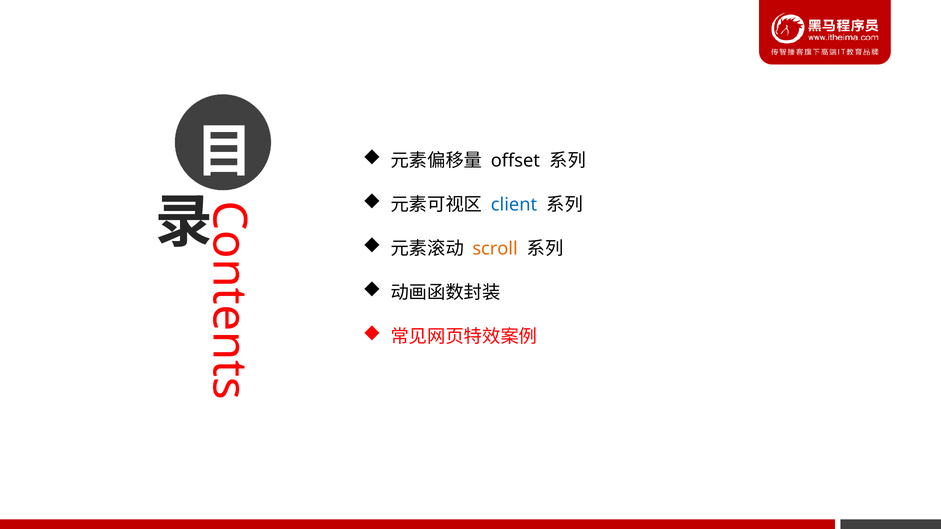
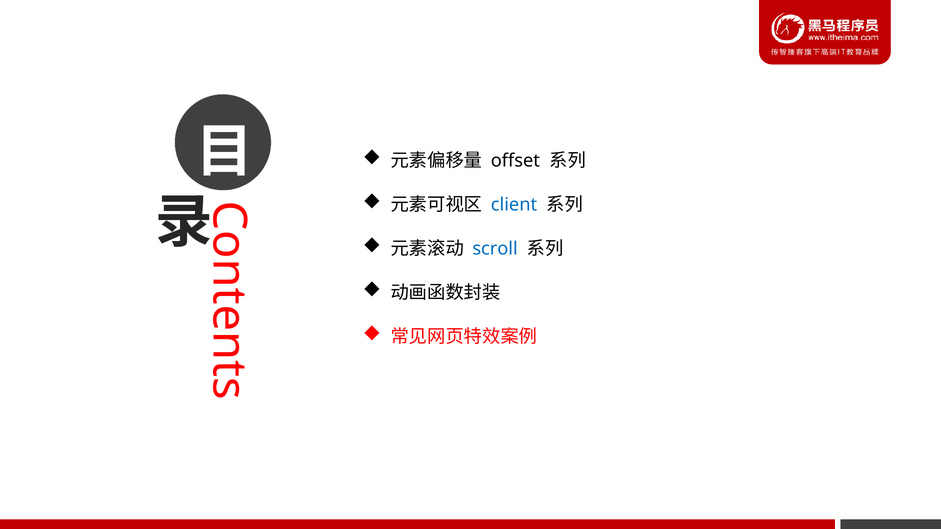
scroll colour: orange -> blue
